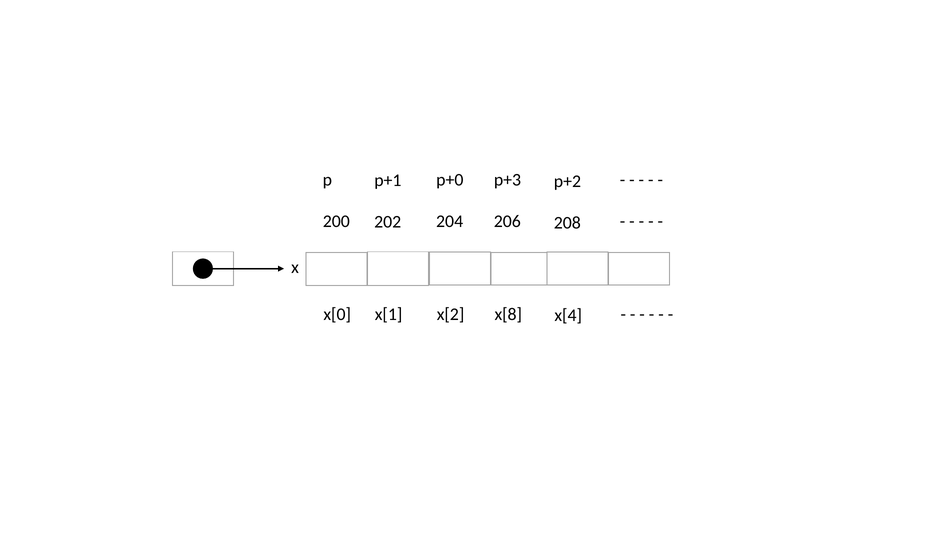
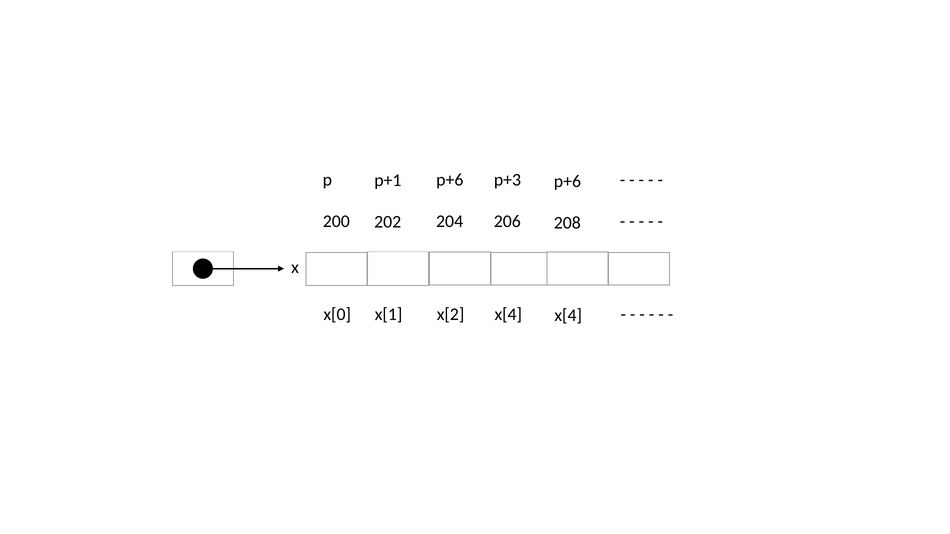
p+1 p+0: p+0 -> p+6
p+3 p+2: p+2 -> p+6
x[2 x[8: x[8 -> x[4
